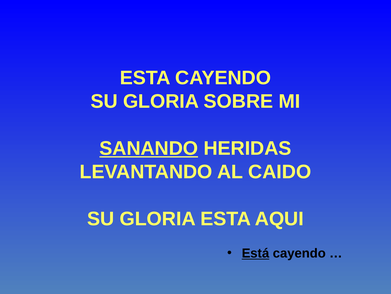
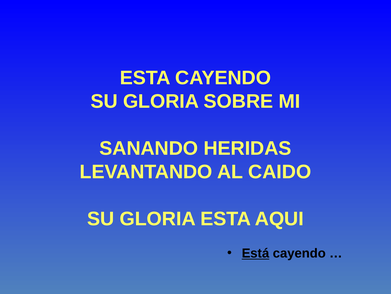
SANANDO underline: present -> none
